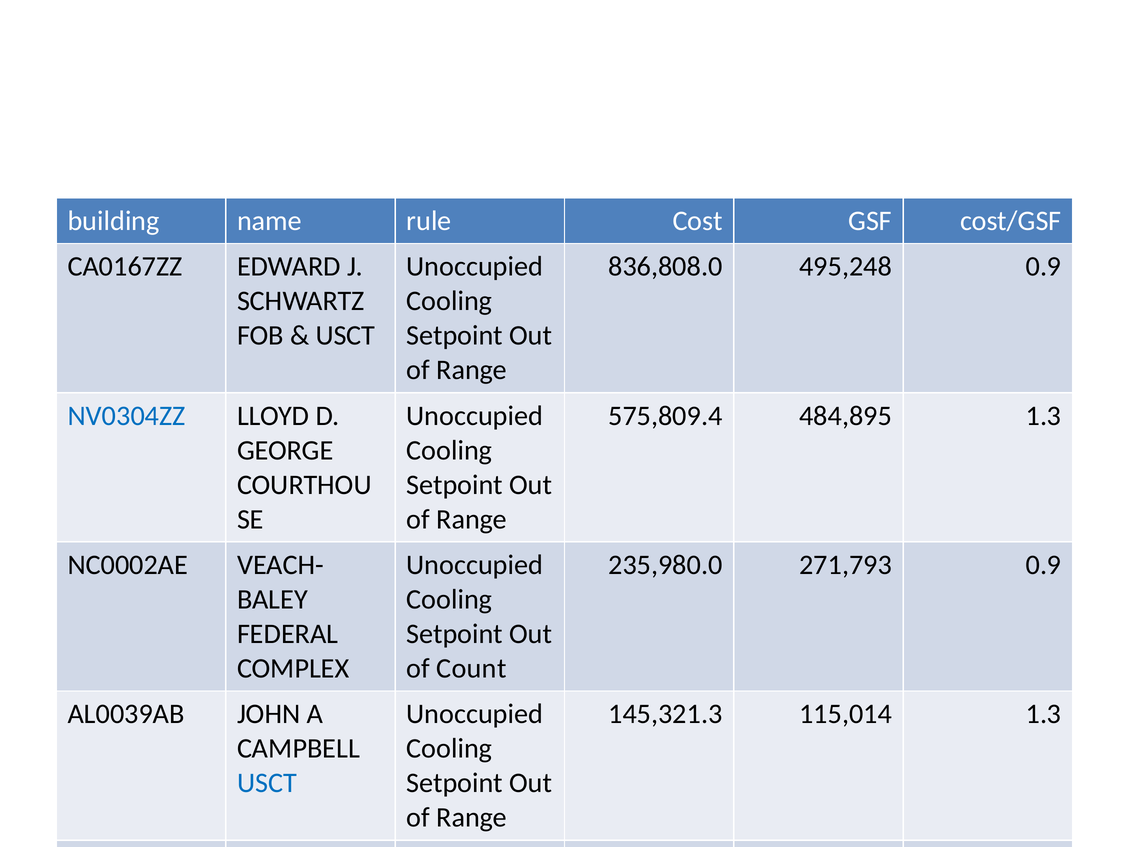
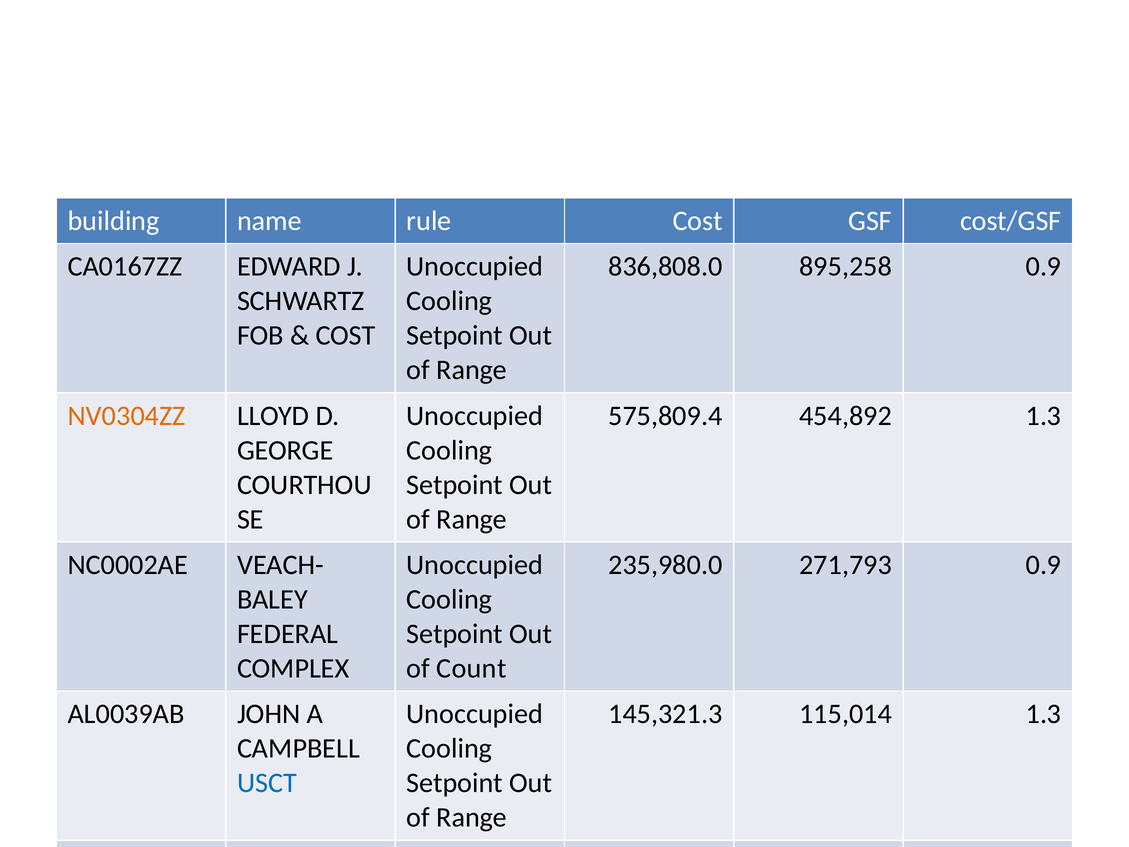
495,248: 495,248 -> 895,258
USCT at (345, 335): USCT -> COST
NV0304ZZ colour: blue -> orange
484,895: 484,895 -> 454,892
